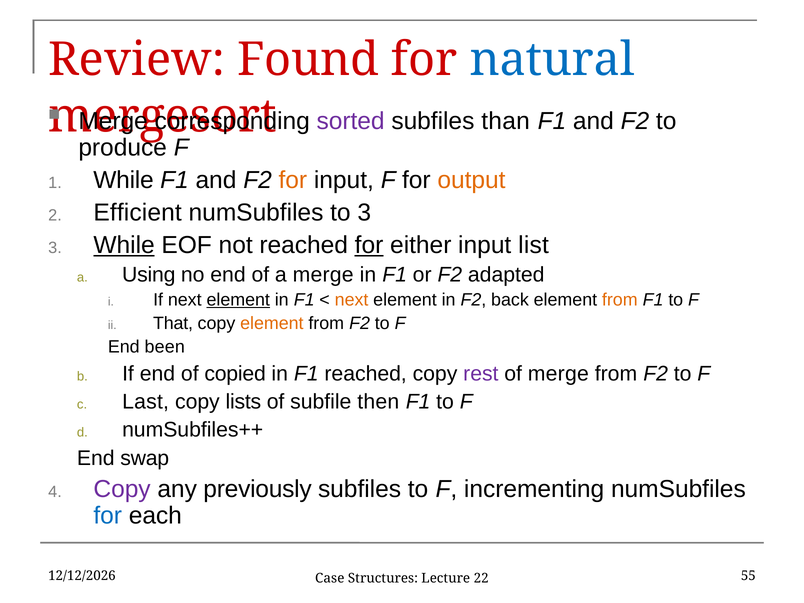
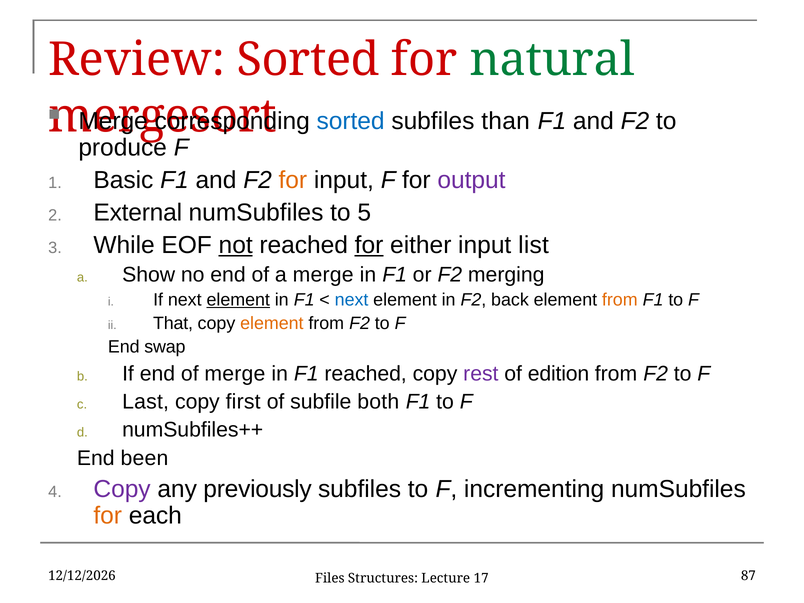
Review Found: Found -> Sorted
natural colour: blue -> green
sorted at (351, 121) colour: purple -> blue
While at (124, 180): While -> Basic
output colour: orange -> purple
Efficient: Efficient -> External
to 3: 3 -> 5
While at (124, 245) underline: present -> none
not underline: none -> present
Using: Using -> Show
adapted: adapted -> merging
next at (352, 300) colour: orange -> blue
been: been -> swap
of copied: copied -> merge
of merge: merge -> edition
lists: lists -> first
then: then -> both
swap: swap -> been
for at (108, 516) colour: blue -> orange
55: 55 -> 87
Case: Case -> Files
22: 22 -> 17
